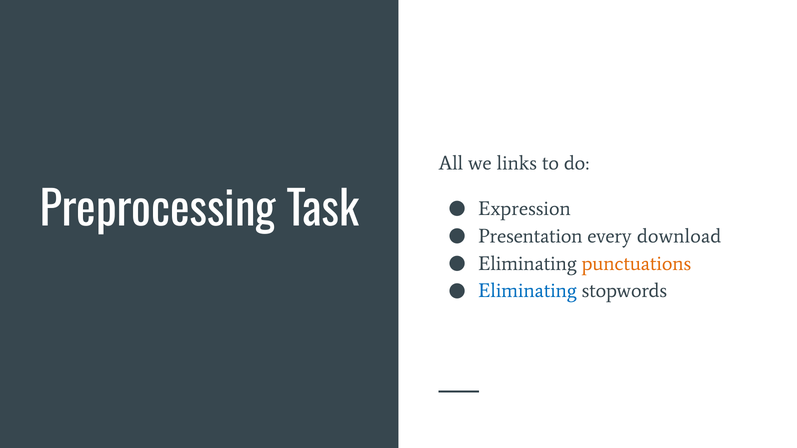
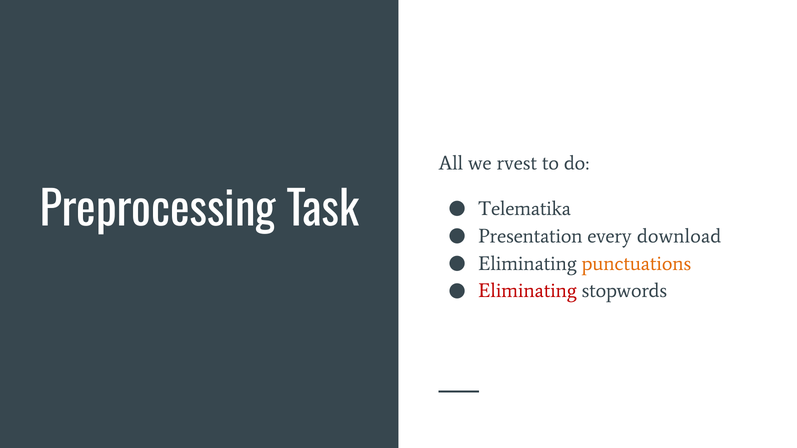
links: links -> rvest
Expression: Expression -> Telematika
Eliminating at (528, 291) colour: blue -> red
